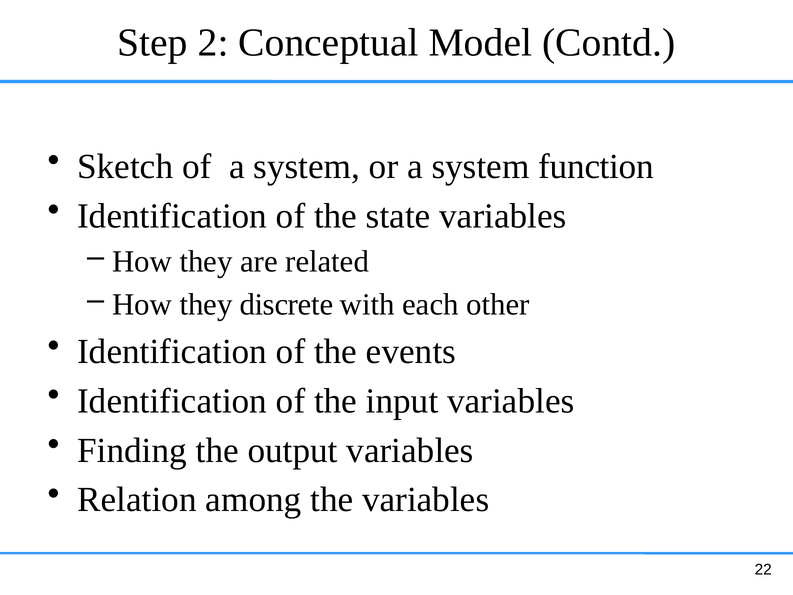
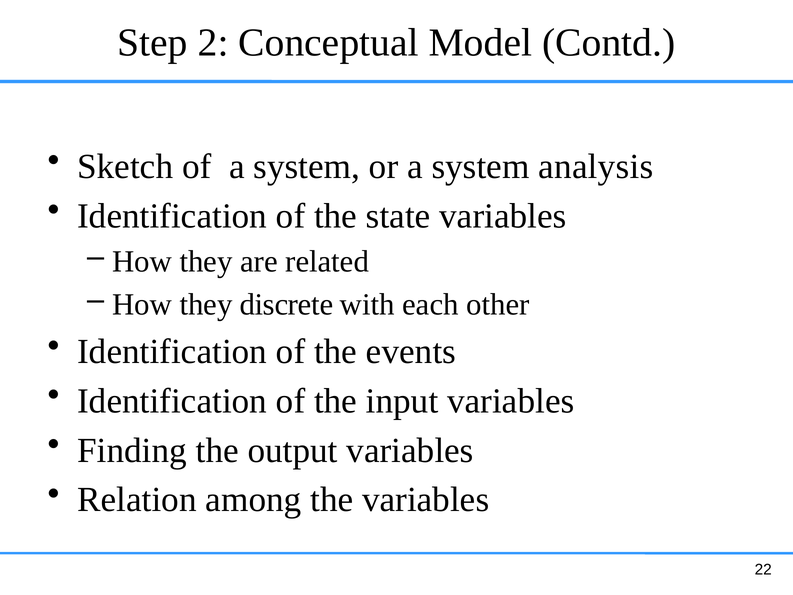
function: function -> analysis
